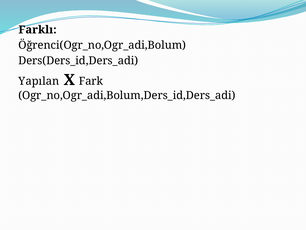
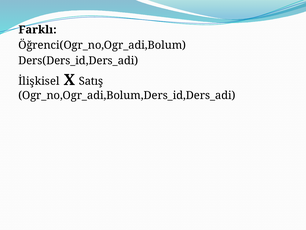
Yapılan: Yapılan -> İlişkisel
Fark: Fark -> Satış
